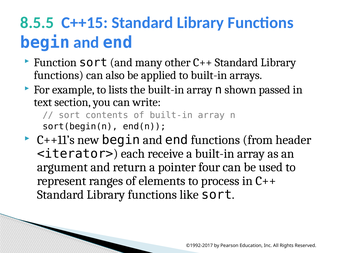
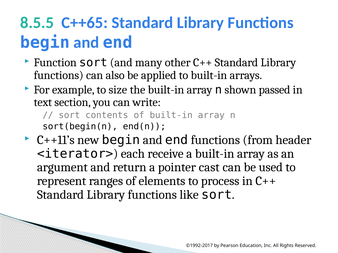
C++15: C++15 -> C++65
lists: lists -> size
four: four -> cast
